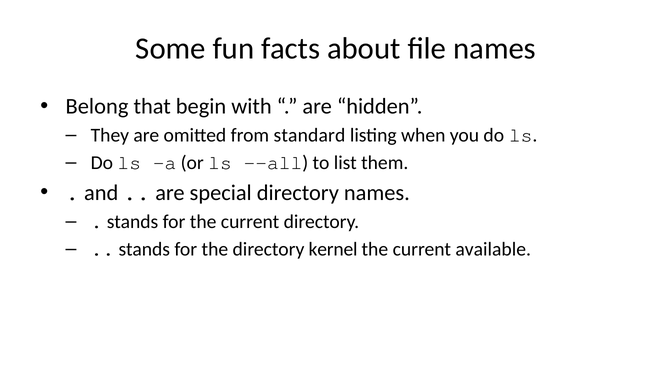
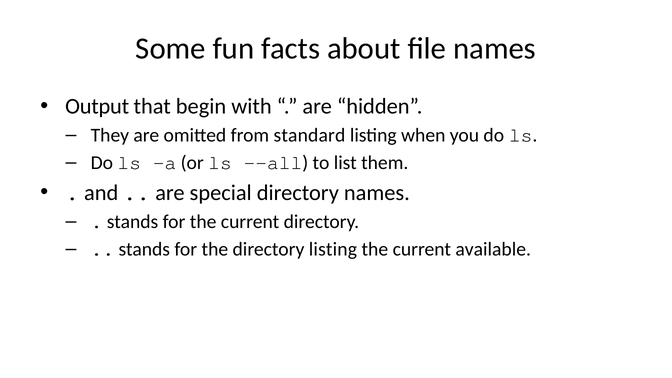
Belong: Belong -> Output
directory kernel: kernel -> listing
